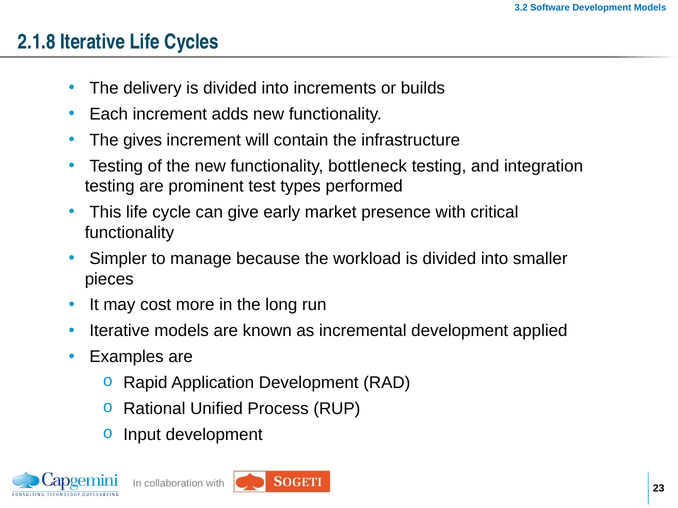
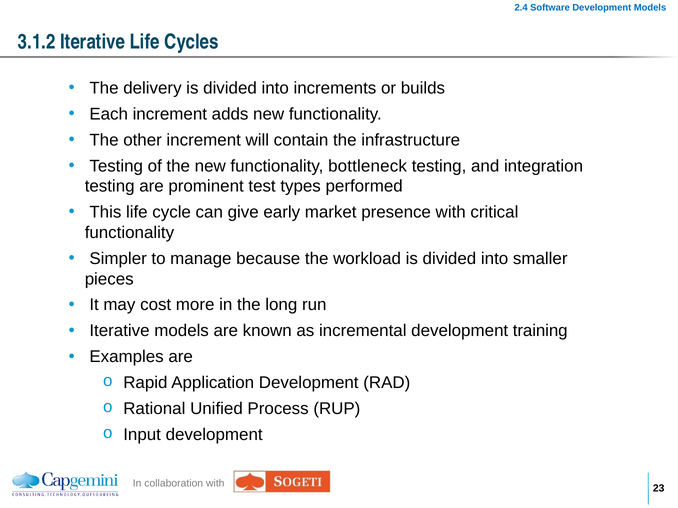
3.2: 3.2 -> 2.4
2.1.8: 2.1.8 -> 3.1.2
gives: gives -> other
applied: applied -> training
